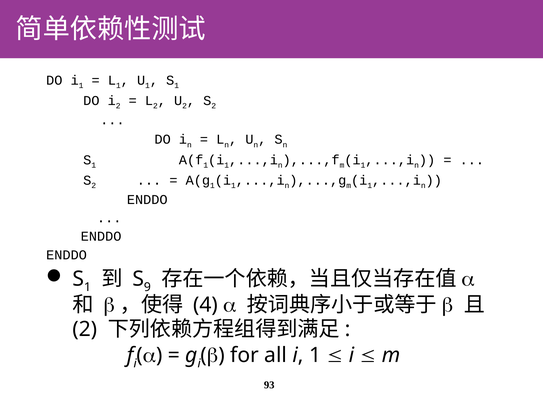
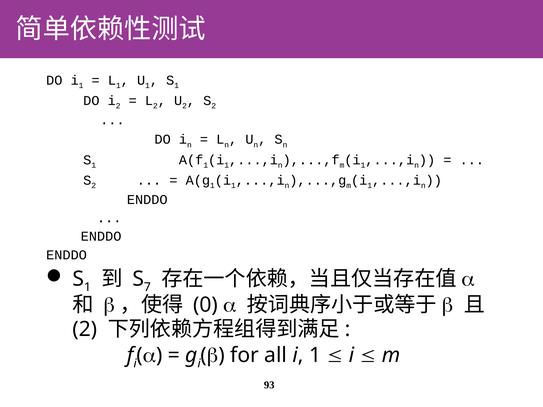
9: 9 -> 7
4: 4 -> 0
